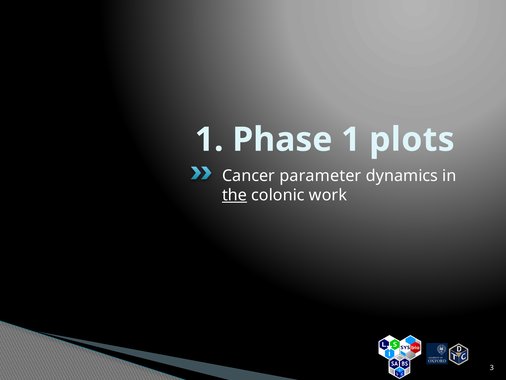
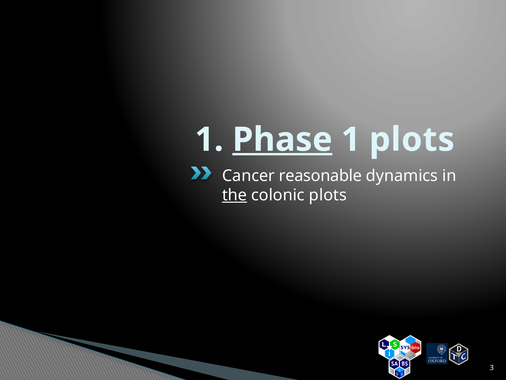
Phase underline: none -> present
parameter: parameter -> reasonable
colonic work: work -> plots
